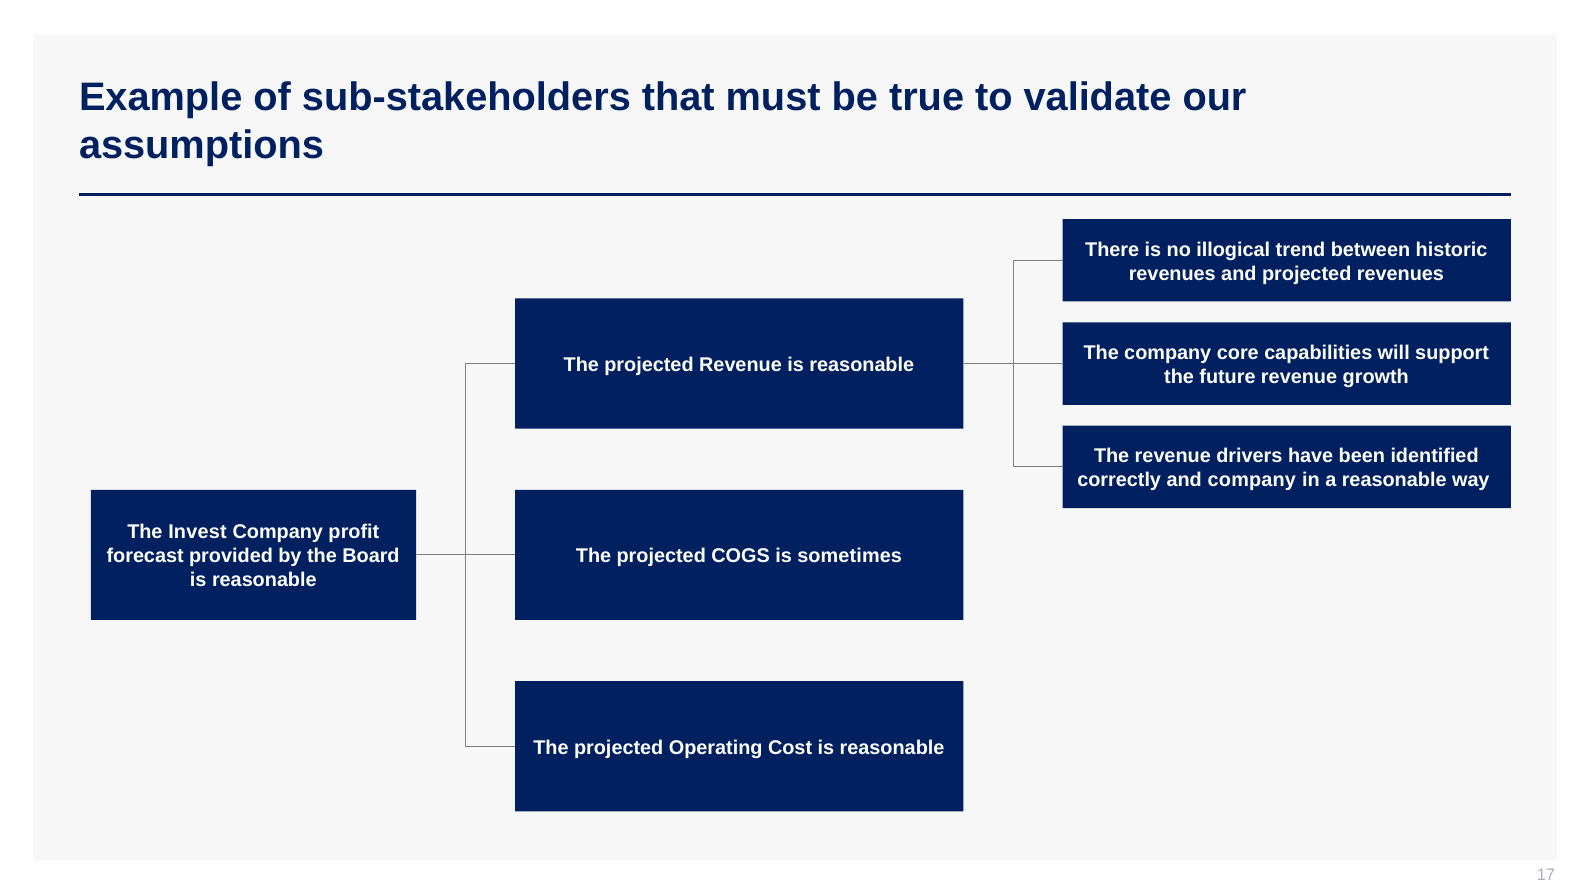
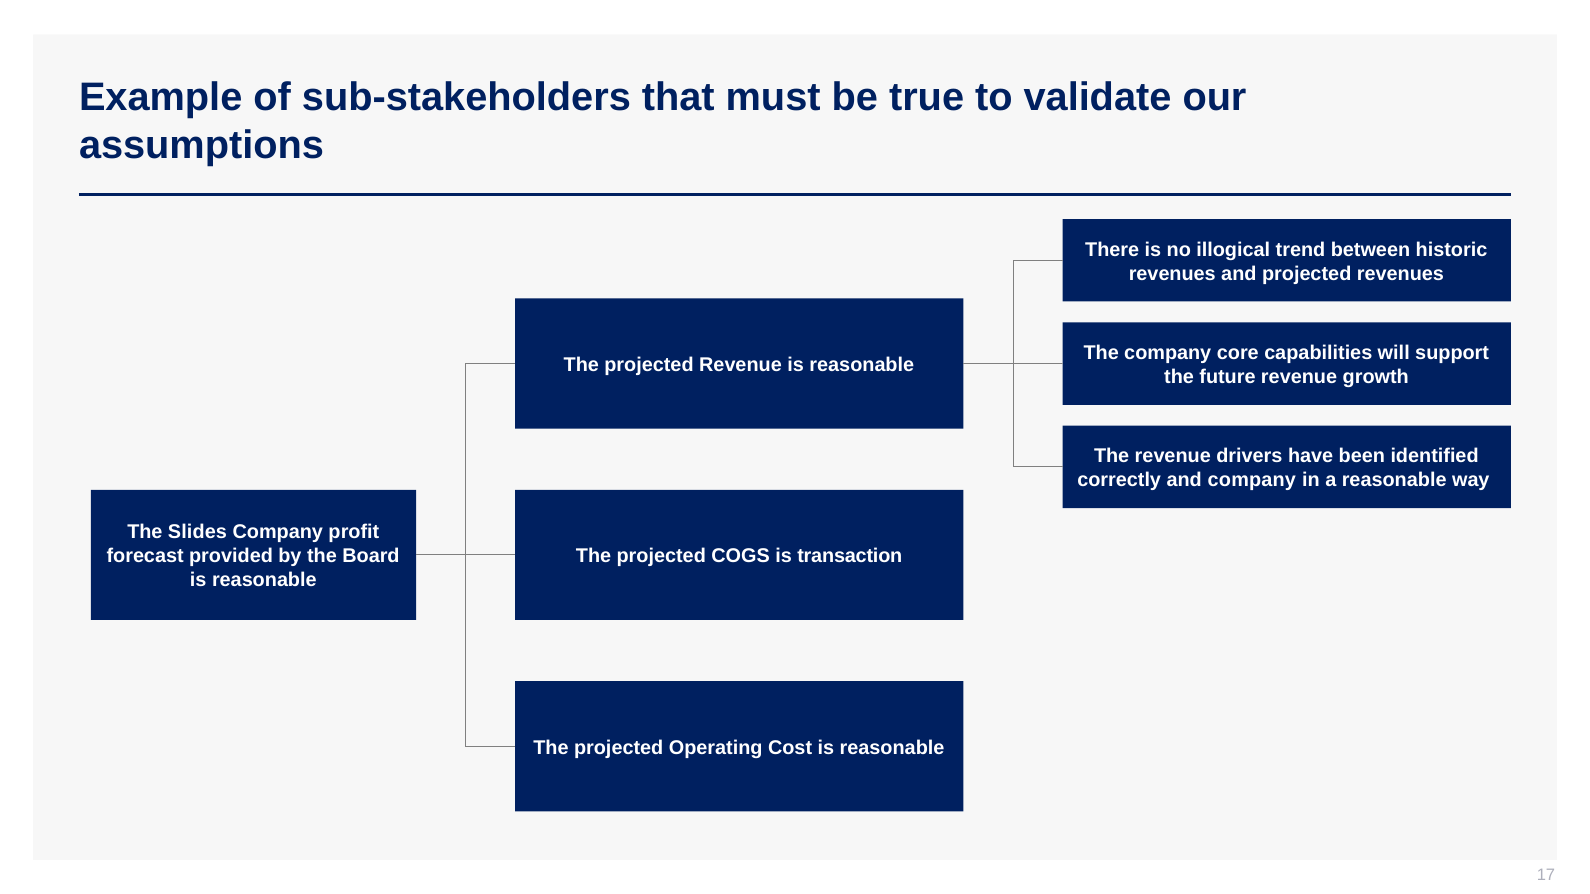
Invest: Invest -> Slides
sometimes: sometimes -> transaction
